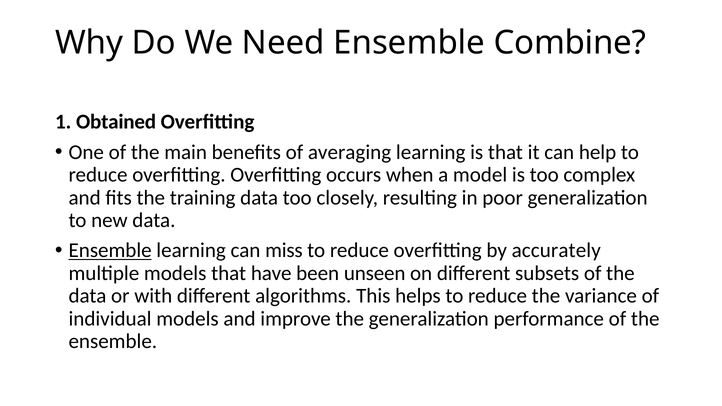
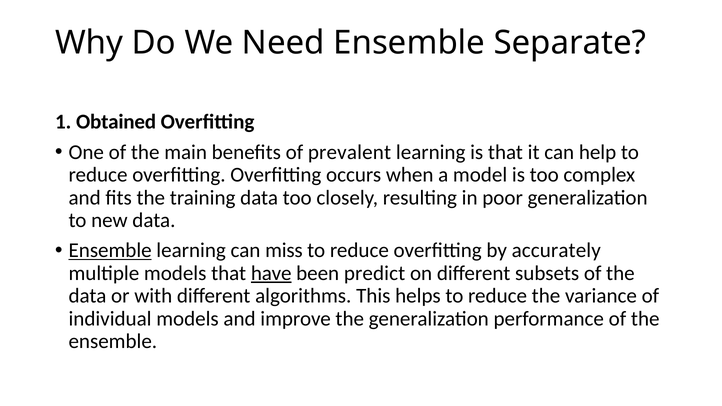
Combine: Combine -> Separate
averaging: averaging -> prevalent
have underline: none -> present
unseen: unseen -> predict
